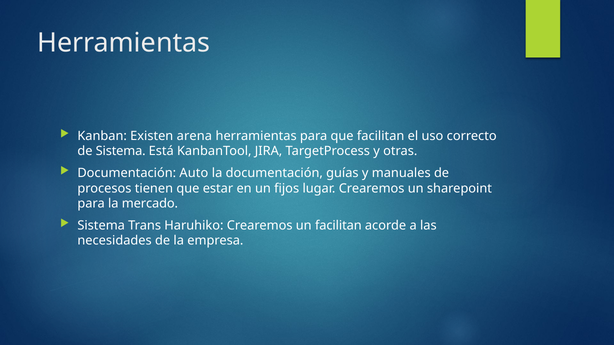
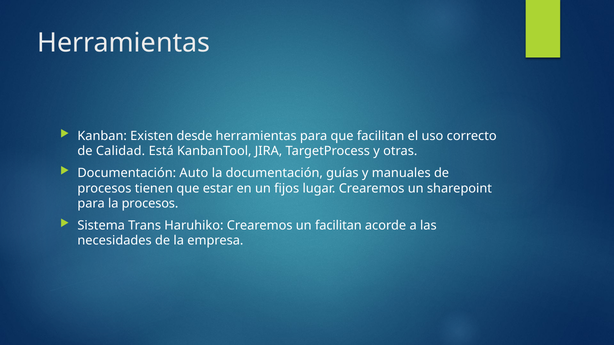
arena: arena -> desde
de Sistema: Sistema -> Calidad
la mercado: mercado -> procesos
